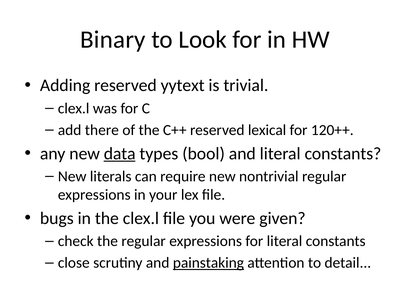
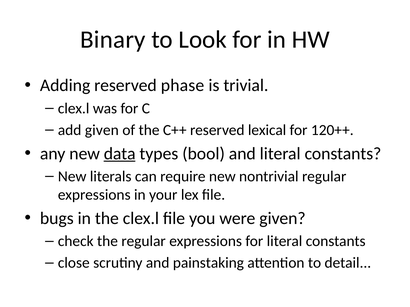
yytext: yytext -> phase
add there: there -> given
painstaking underline: present -> none
